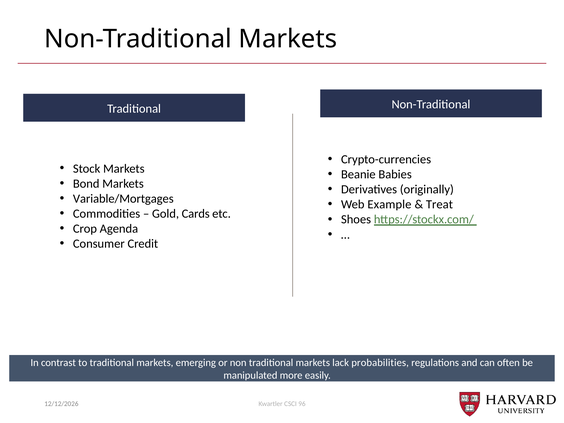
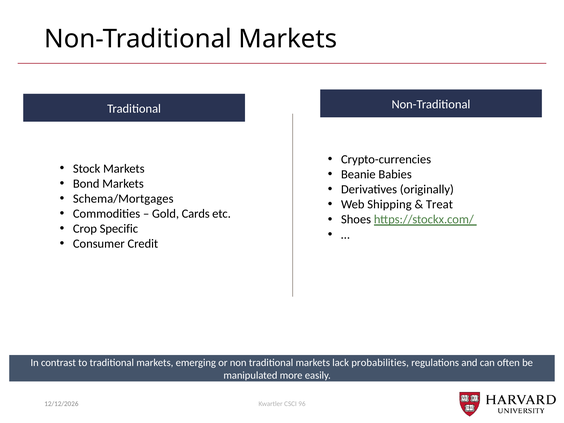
Variable/Mortgages: Variable/Mortgages -> Schema/Mortgages
Example: Example -> Shipping
Agenda: Agenda -> Specific
